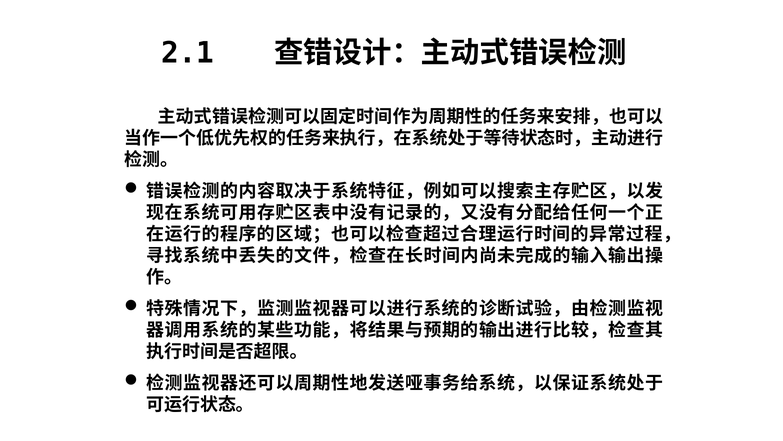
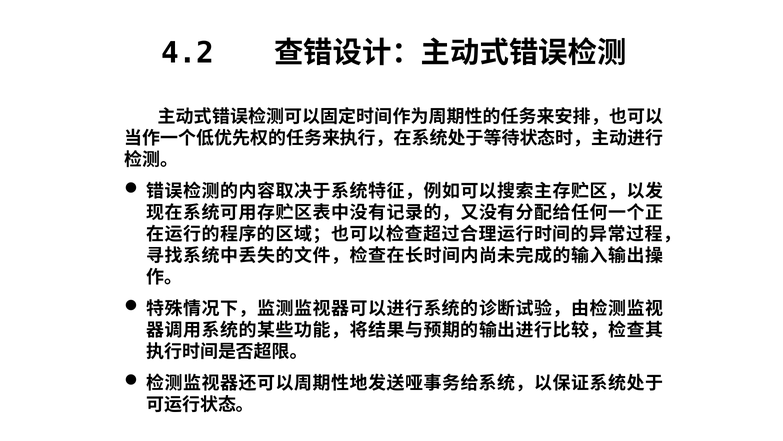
2.1: 2.1 -> 4.2
